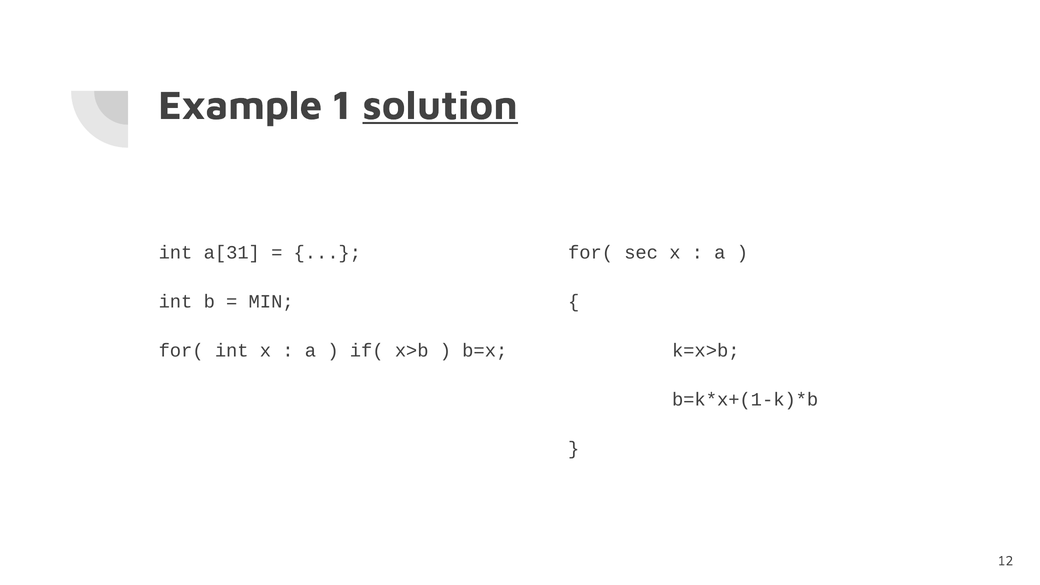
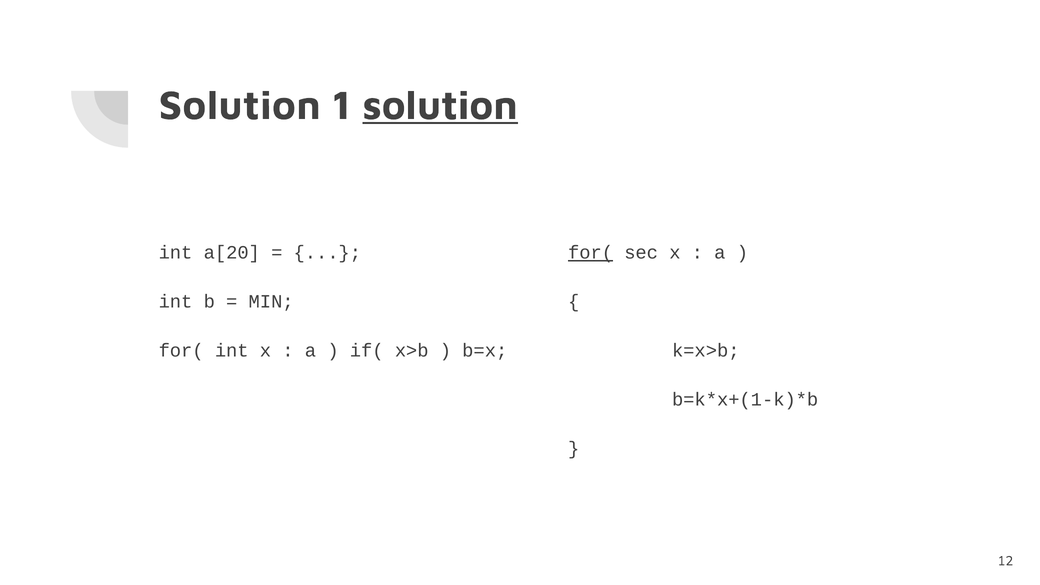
Example at (240, 106): Example -> Solution
a[31: a[31 -> a[20
for( at (591, 253) underline: none -> present
